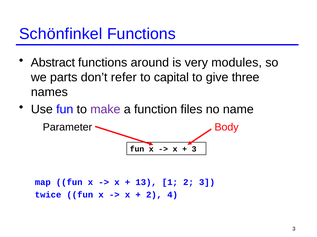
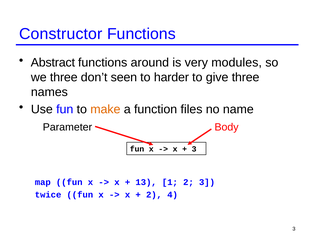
Schönfinkel: Schönfinkel -> Constructor
we parts: parts -> three
refer: refer -> seen
capital: capital -> harder
make colour: purple -> orange
